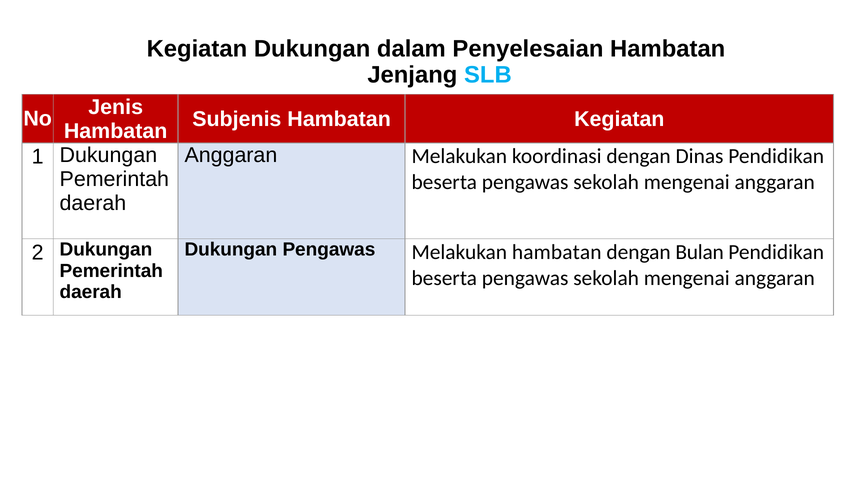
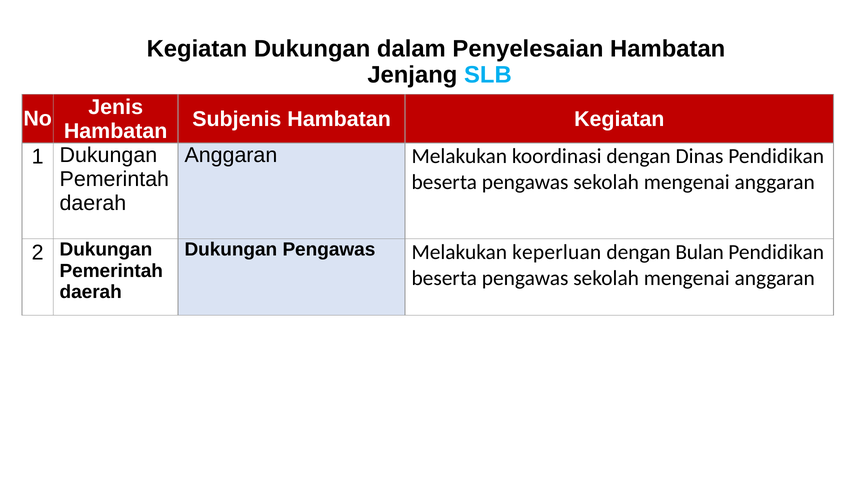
Melakukan hambatan: hambatan -> keperluan
